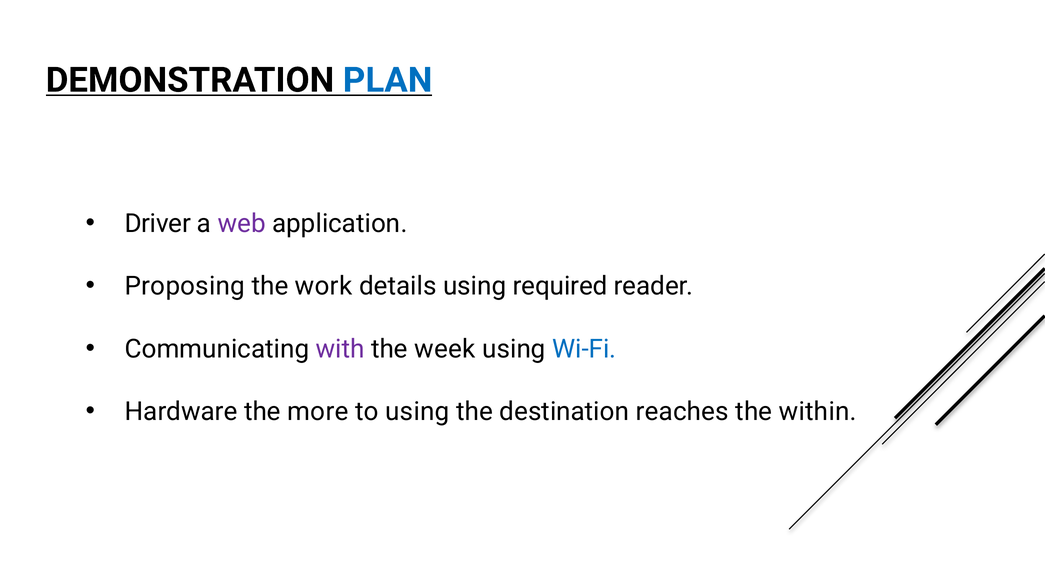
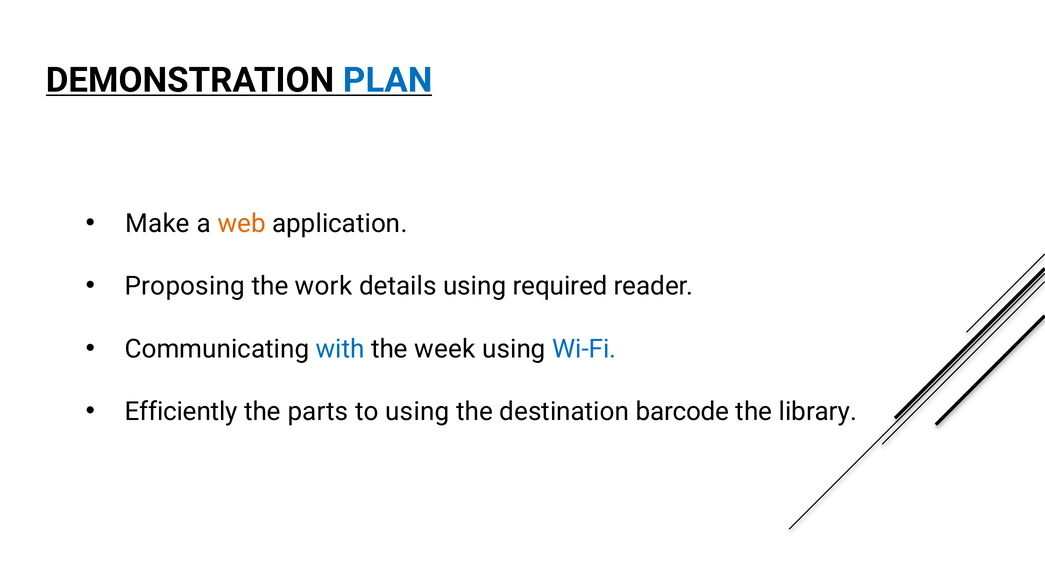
Driver: Driver -> Make
web colour: purple -> orange
with colour: purple -> blue
Hardware: Hardware -> Efficiently
more: more -> parts
reaches: reaches -> barcode
within: within -> library
